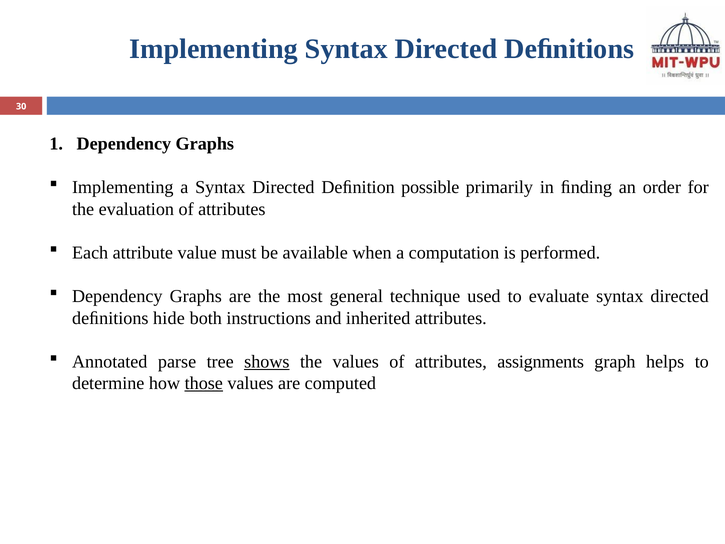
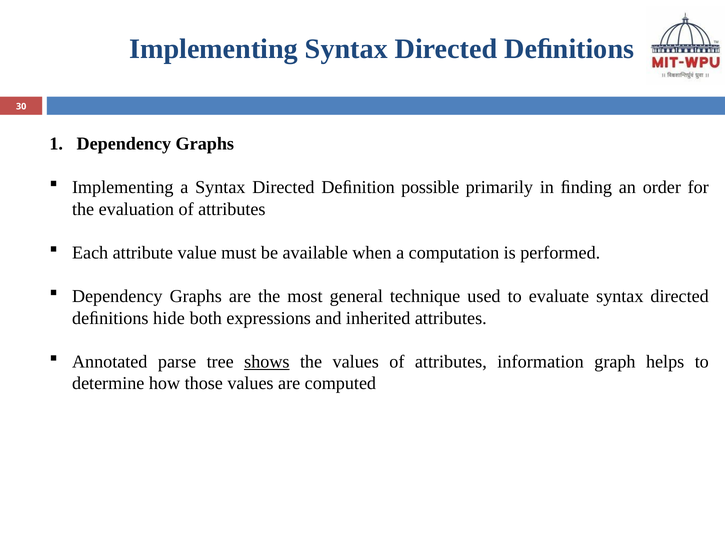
instructions: instructions -> expressions
assignments: assignments -> information
those underline: present -> none
